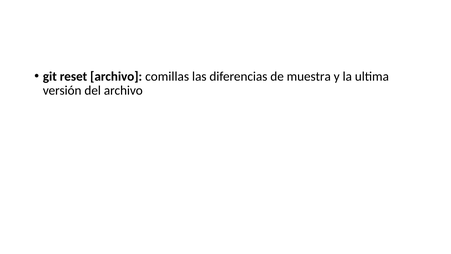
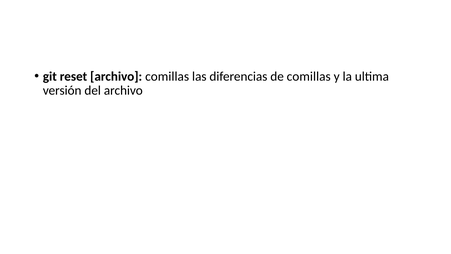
de muestra: muestra -> comillas
